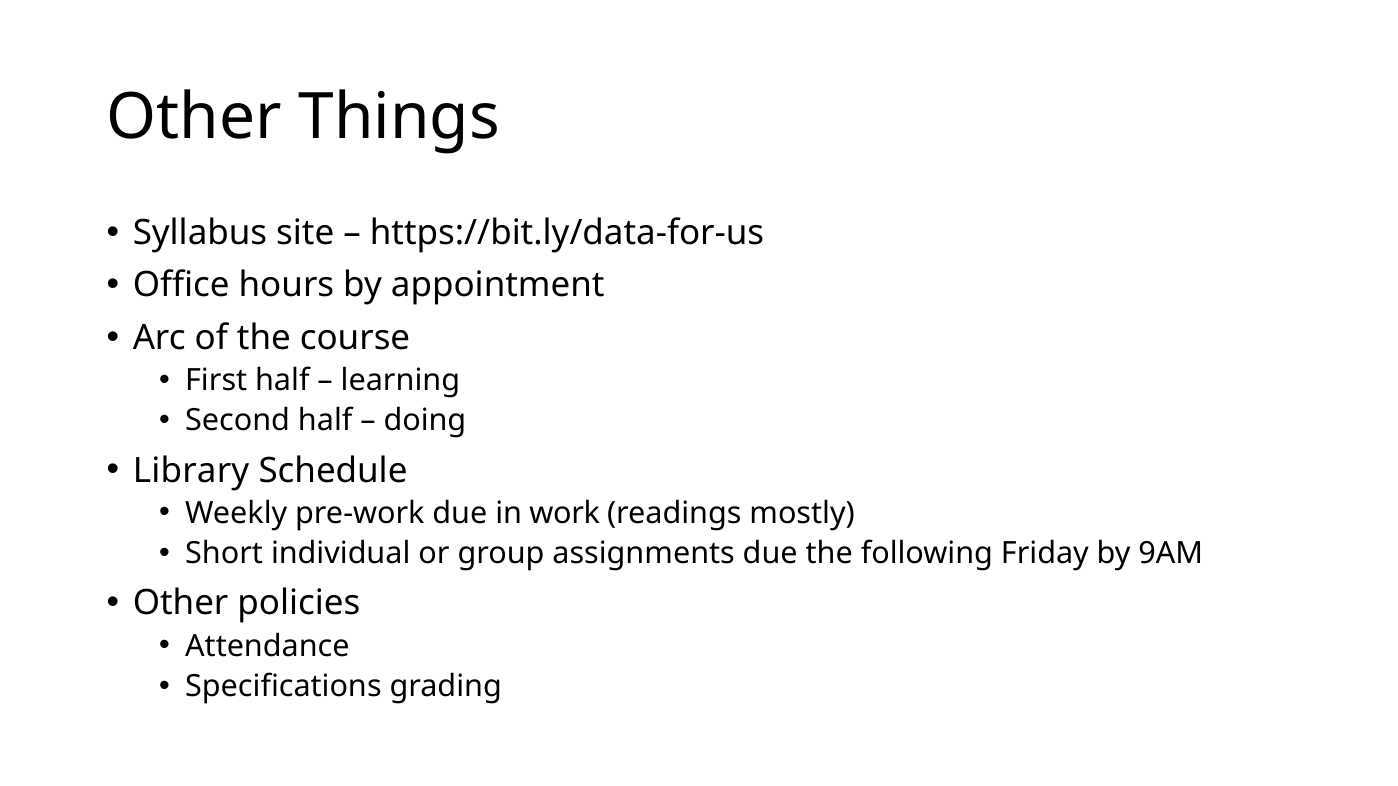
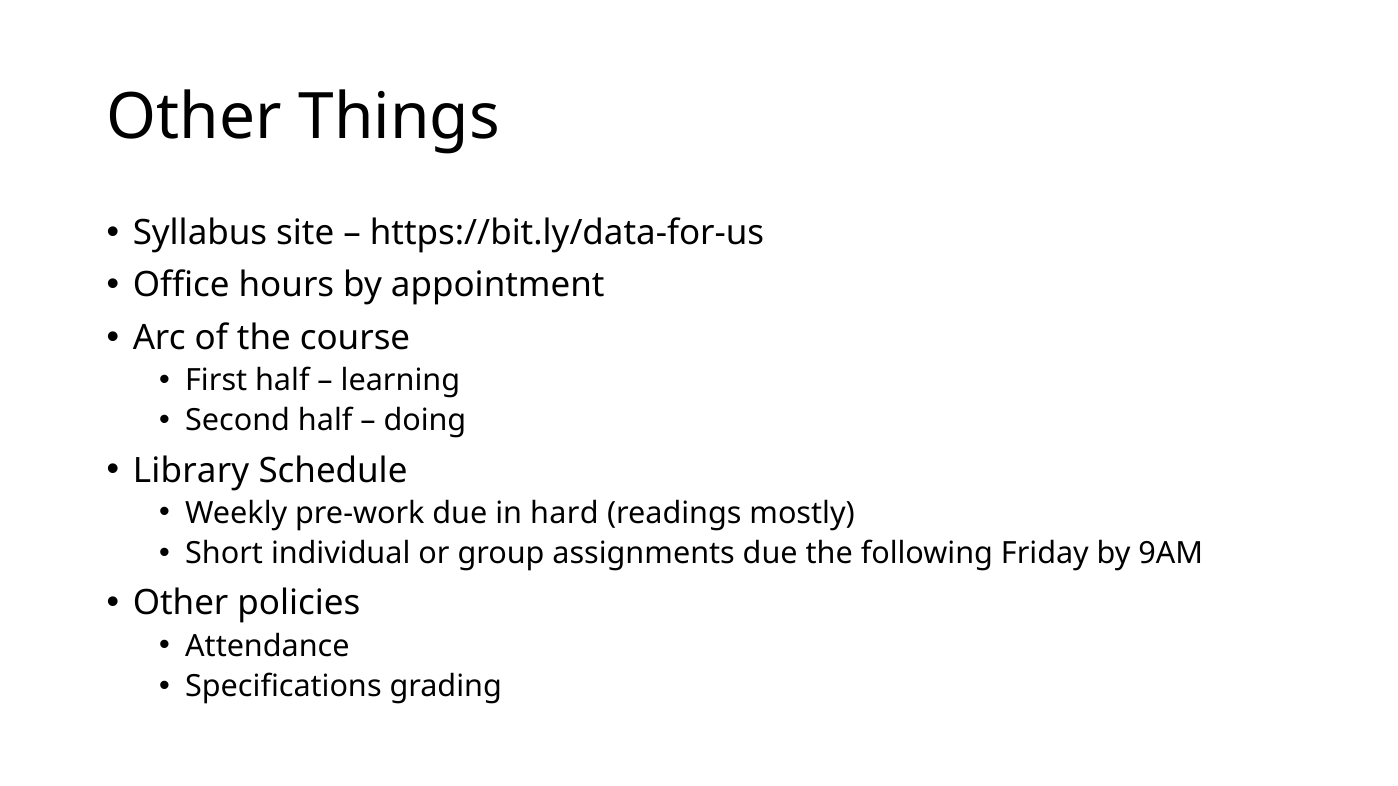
work: work -> hard
